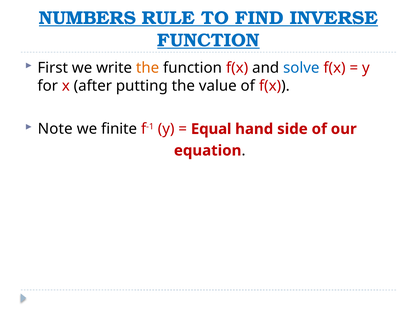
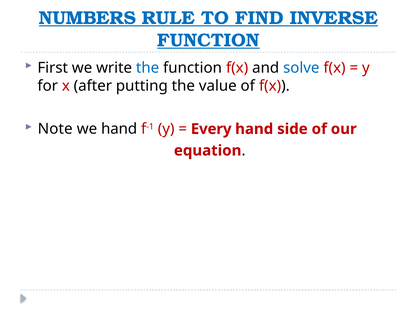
the at (148, 68) colour: orange -> blue
we finite: finite -> hand
Equal: Equal -> Every
